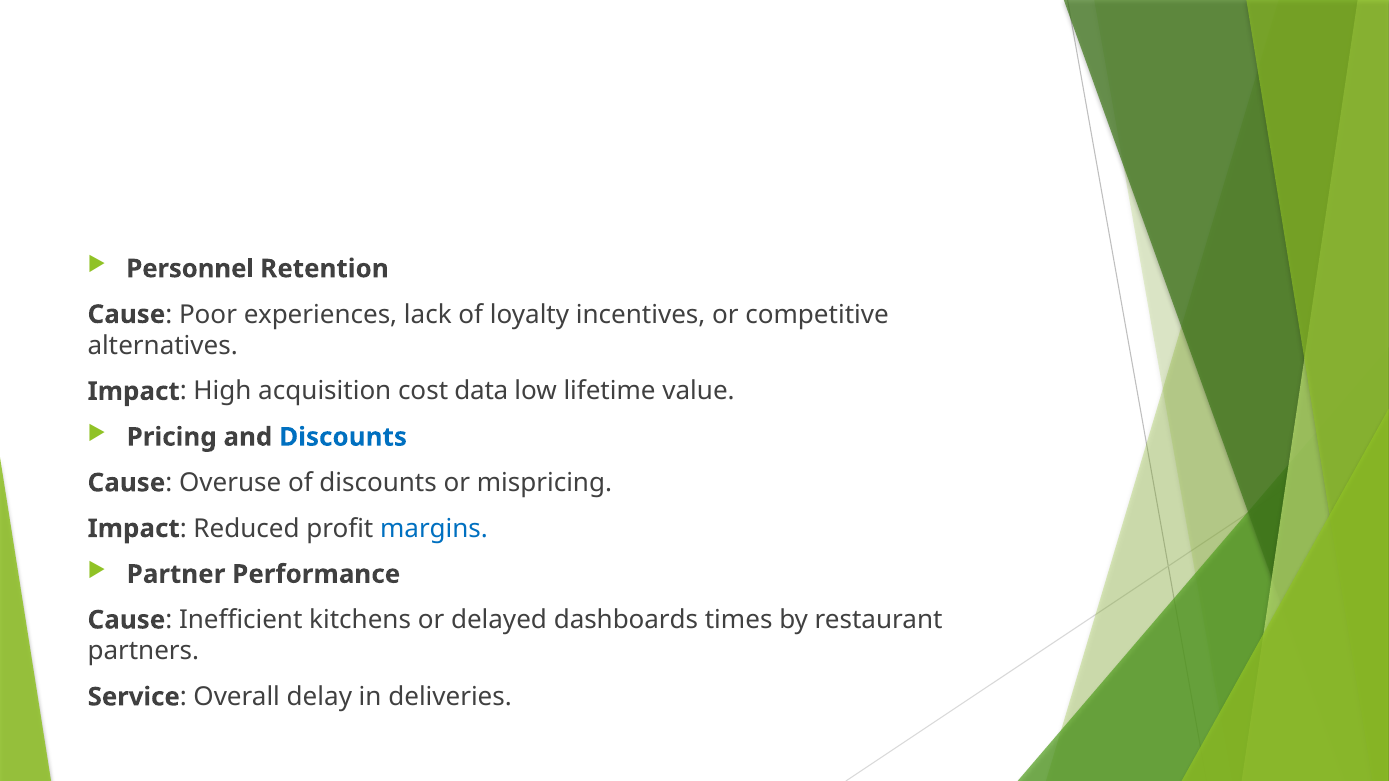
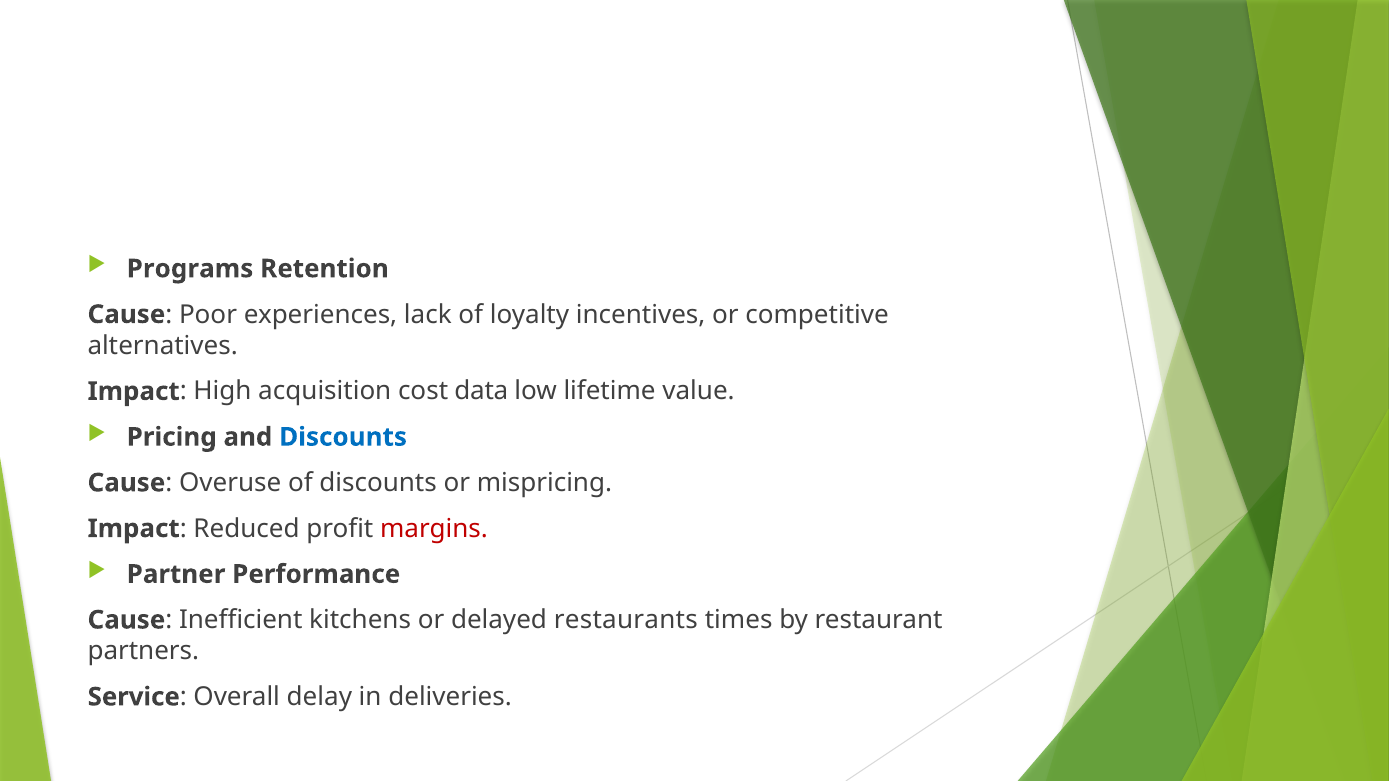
Personnel: Personnel -> Programs
margins colour: blue -> red
dashboards: dashboards -> restaurants
